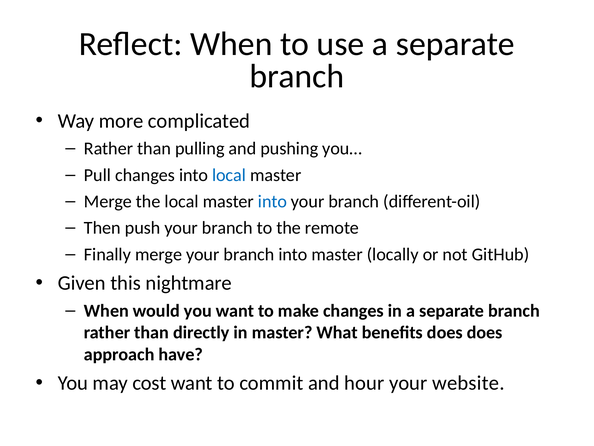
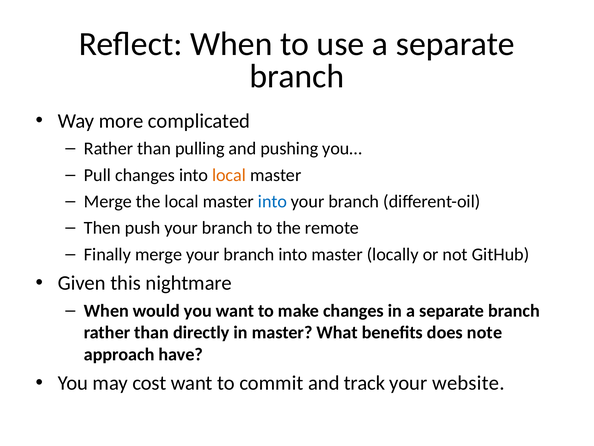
local at (229, 175) colour: blue -> orange
does does: does -> note
hour: hour -> track
